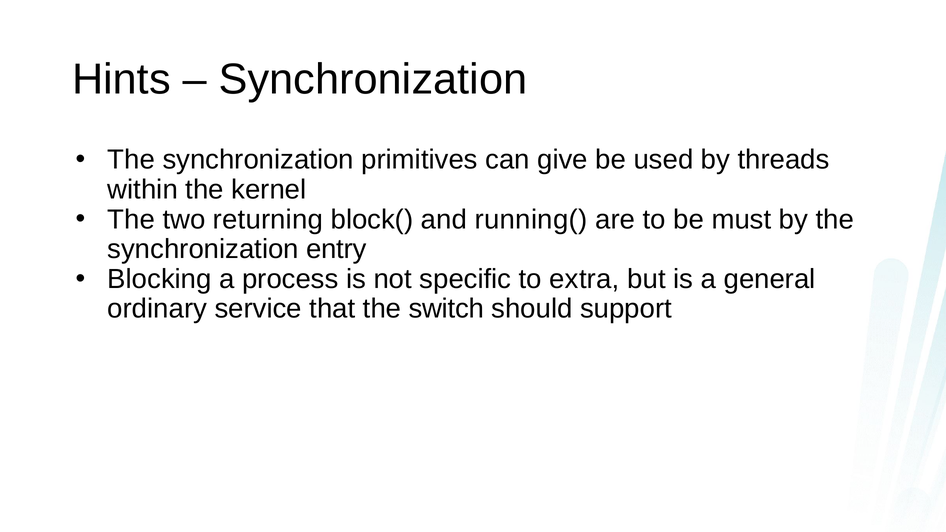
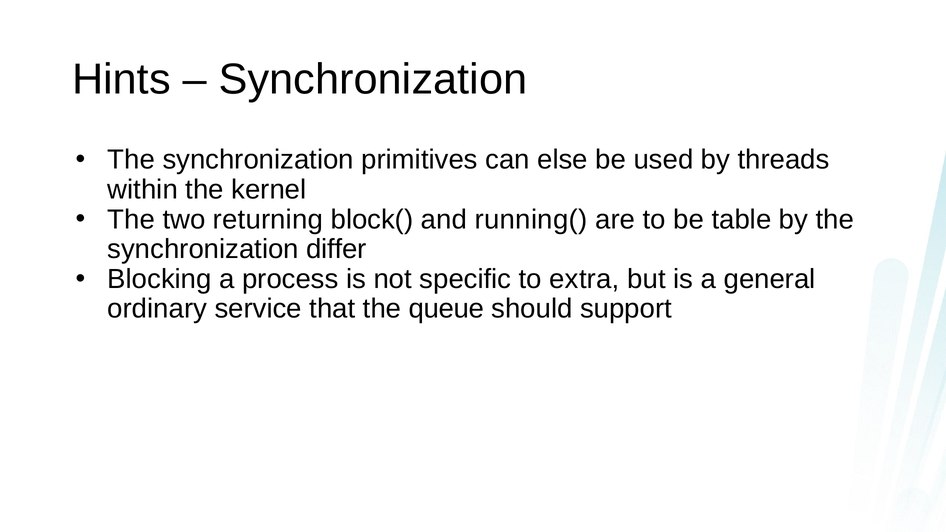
give: give -> else
must: must -> table
entry: entry -> differ
switch: switch -> queue
